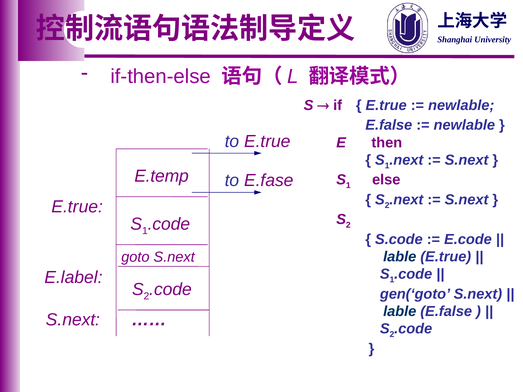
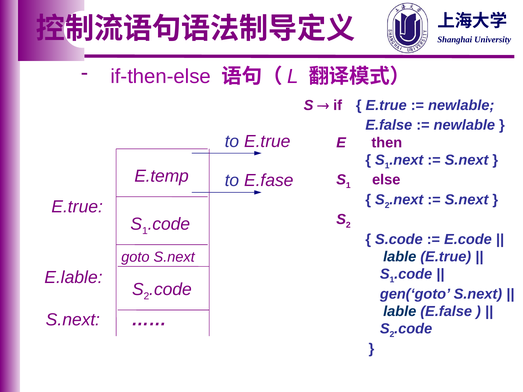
E.label: E.label -> E.lable
